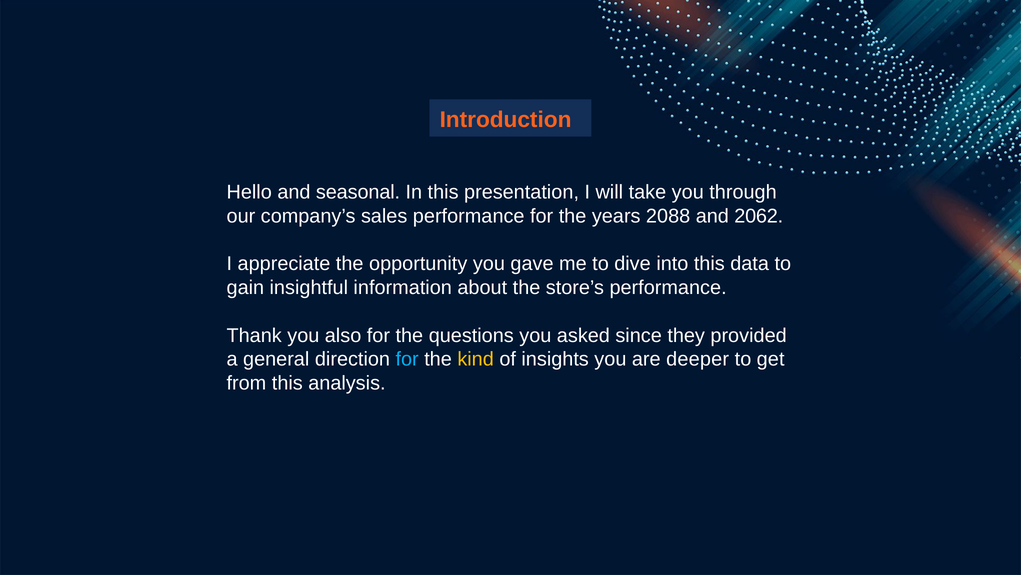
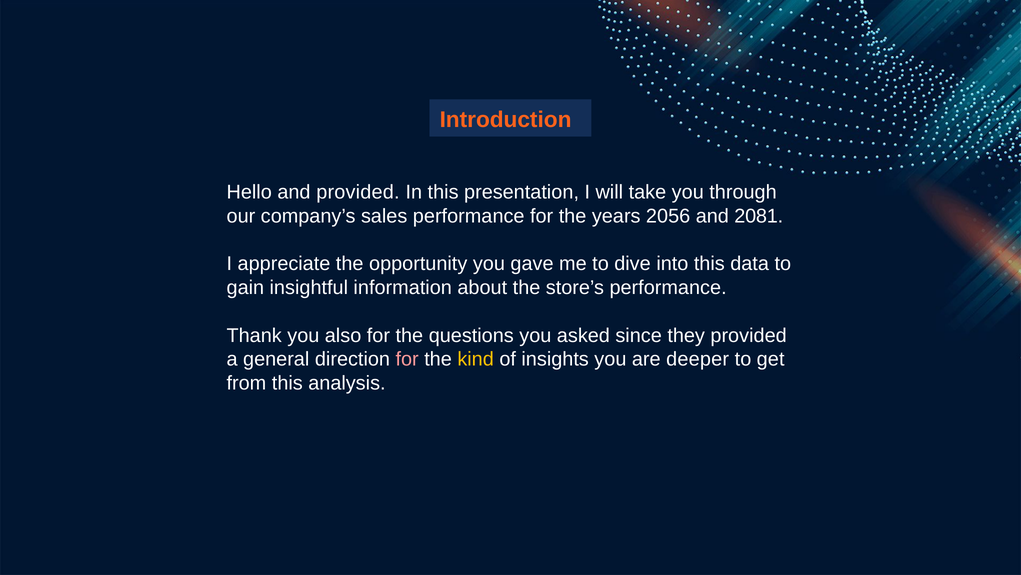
and seasonal: seasonal -> provided
2088: 2088 -> 2056
2062: 2062 -> 2081
for at (407, 359) colour: light blue -> pink
